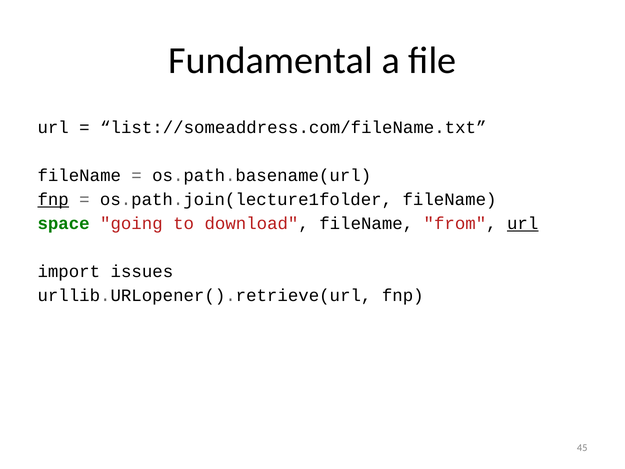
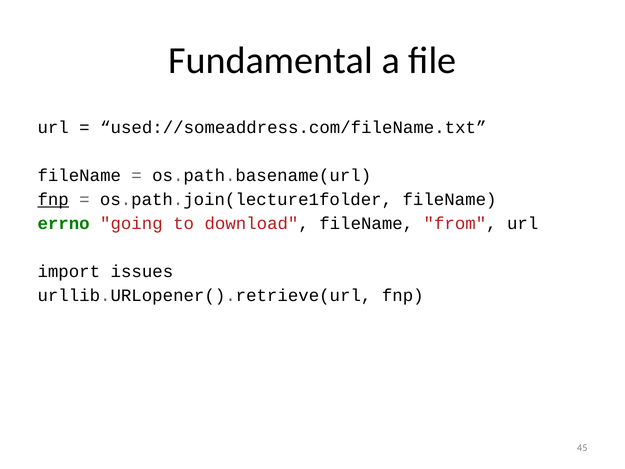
list://someaddress.com/fileName.txt: list://someaddress.com/fileName.txt -> used://someaddress.com/fileName.txt
space: space -> errno
url at (523, 223) underline: present -> none
